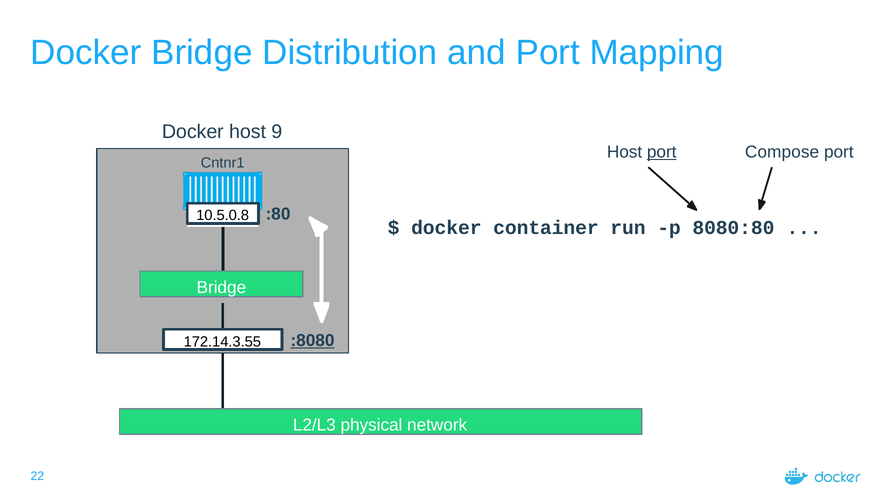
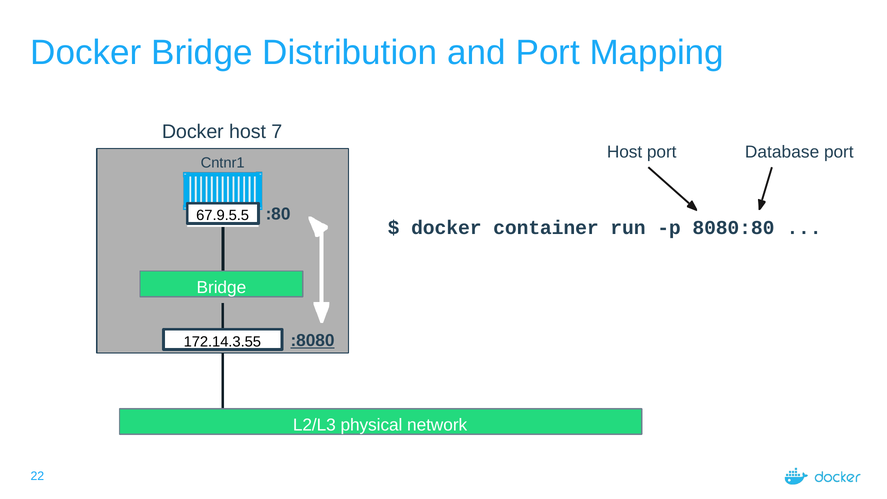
9: 9 -> 7
port at (662, 152) underline: present -> none
Compose: Compose -> Database
10.5.0.8: 10.5.0.8 -> 67.9.5.5
